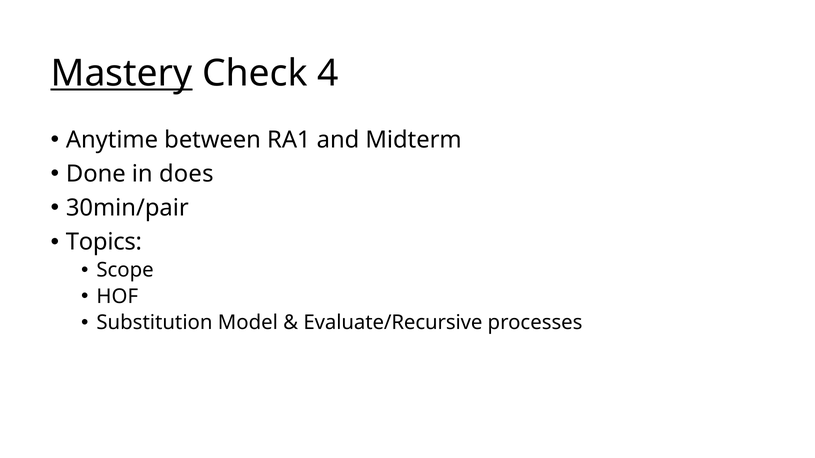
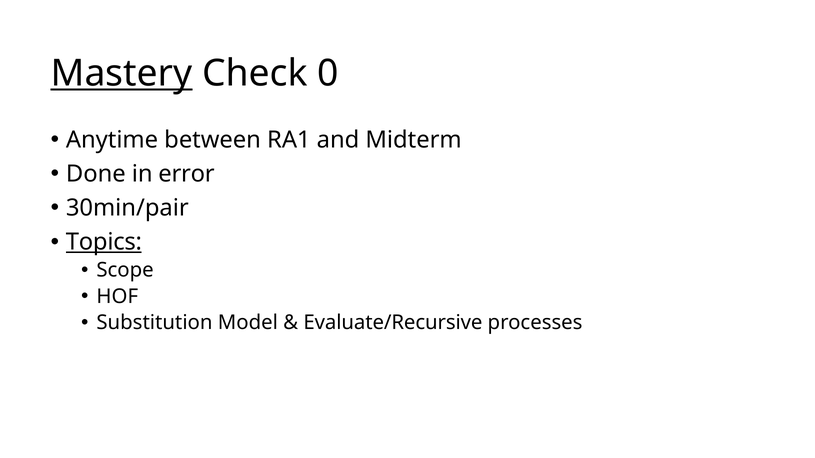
4: 4 -> 0
does: does -> error
Topics underline: none -> present
